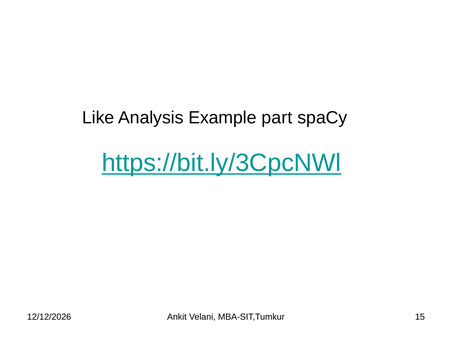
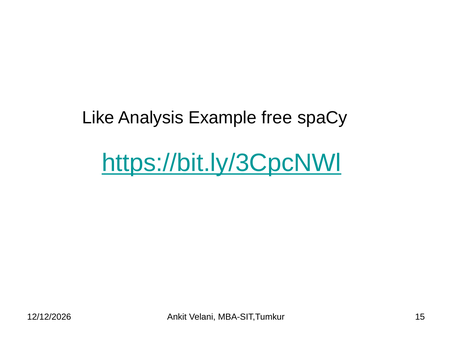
part: part -> free
